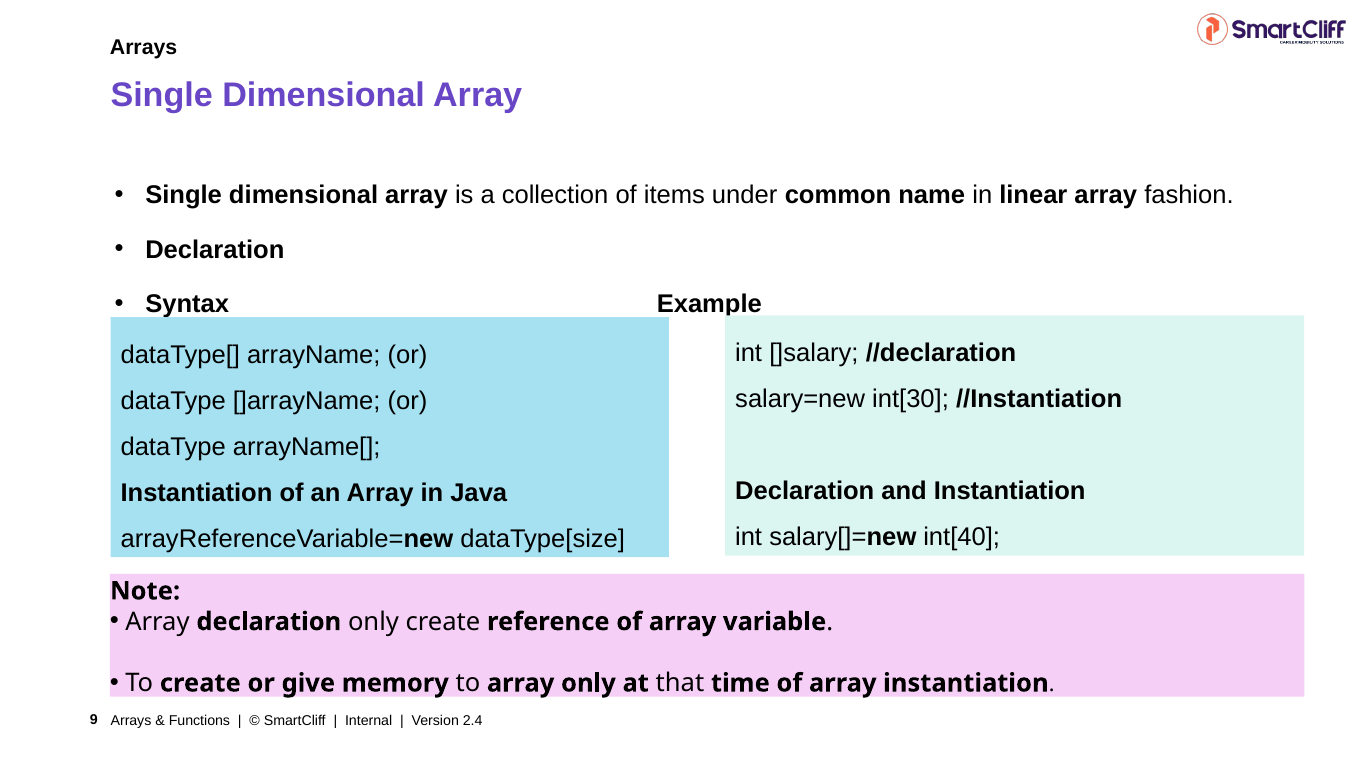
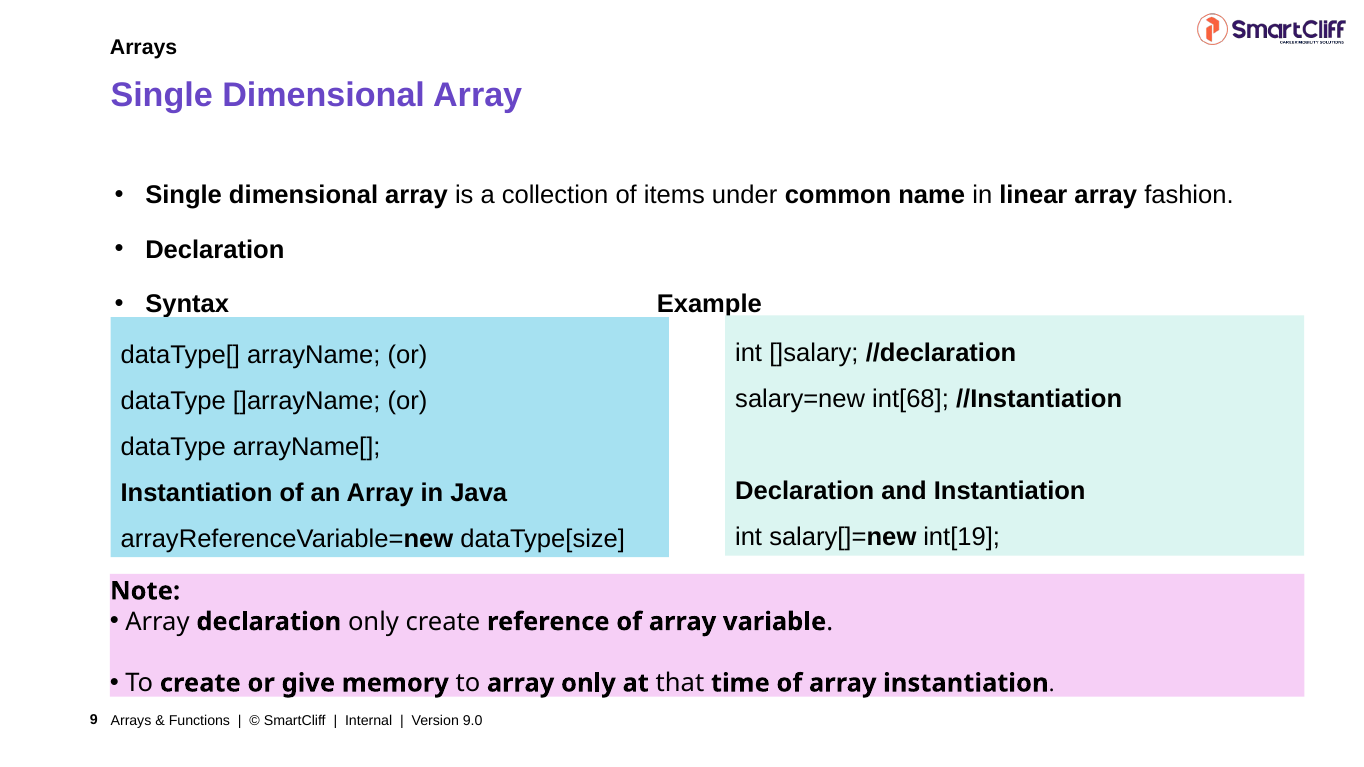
int[30: int[30 -> int[68
int[40: int[40 -> int[19
2.4: 2.4 -> 9.0
